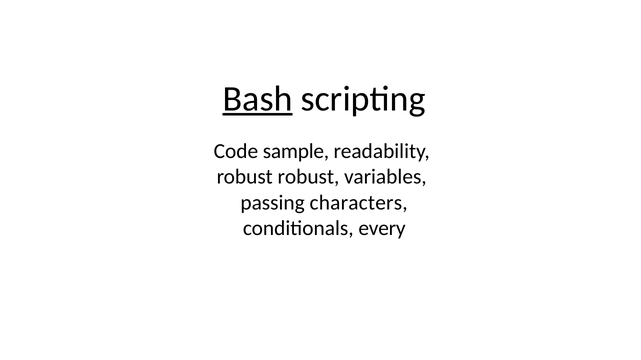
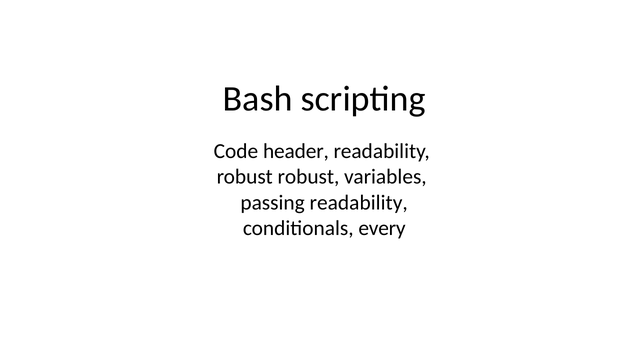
Bash underline: present -> none
sample: sample -> header
passing characters: characters -> readability
